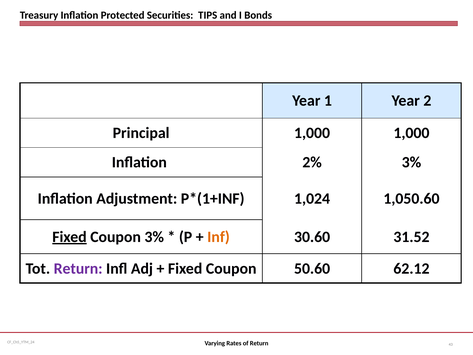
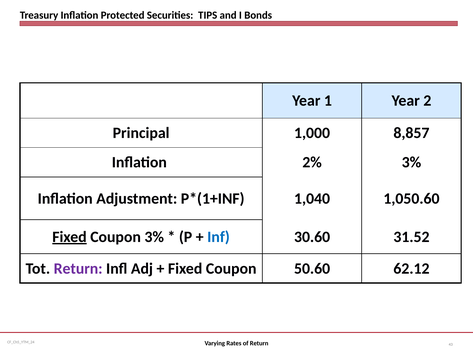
1,000 1,000: 1,000 -> 8,857
1,024: 1,024 -> 1,040
Inf colour: orange -> blue
